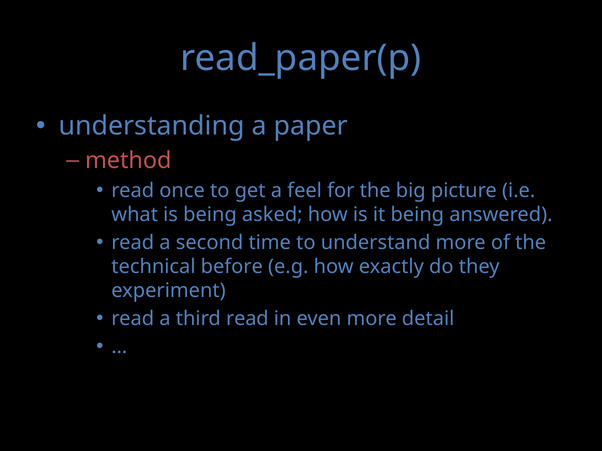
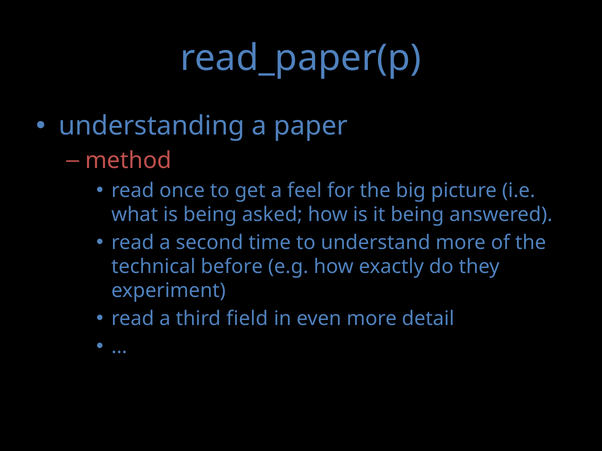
third read: read -> field
